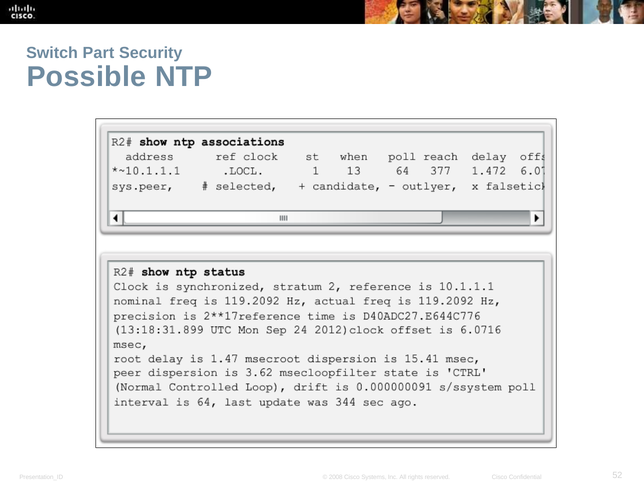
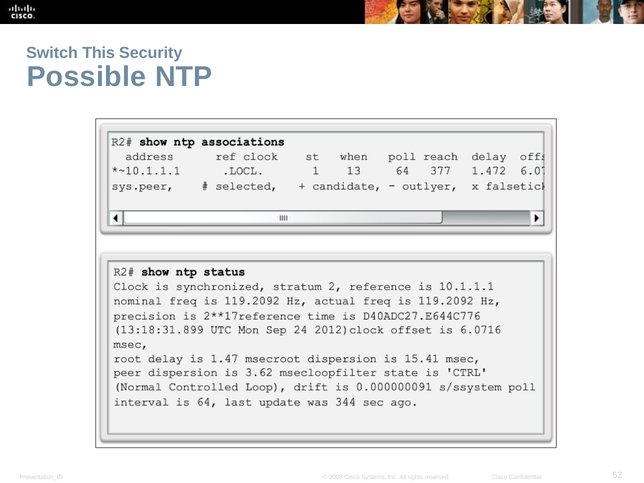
Part: Part -> This
